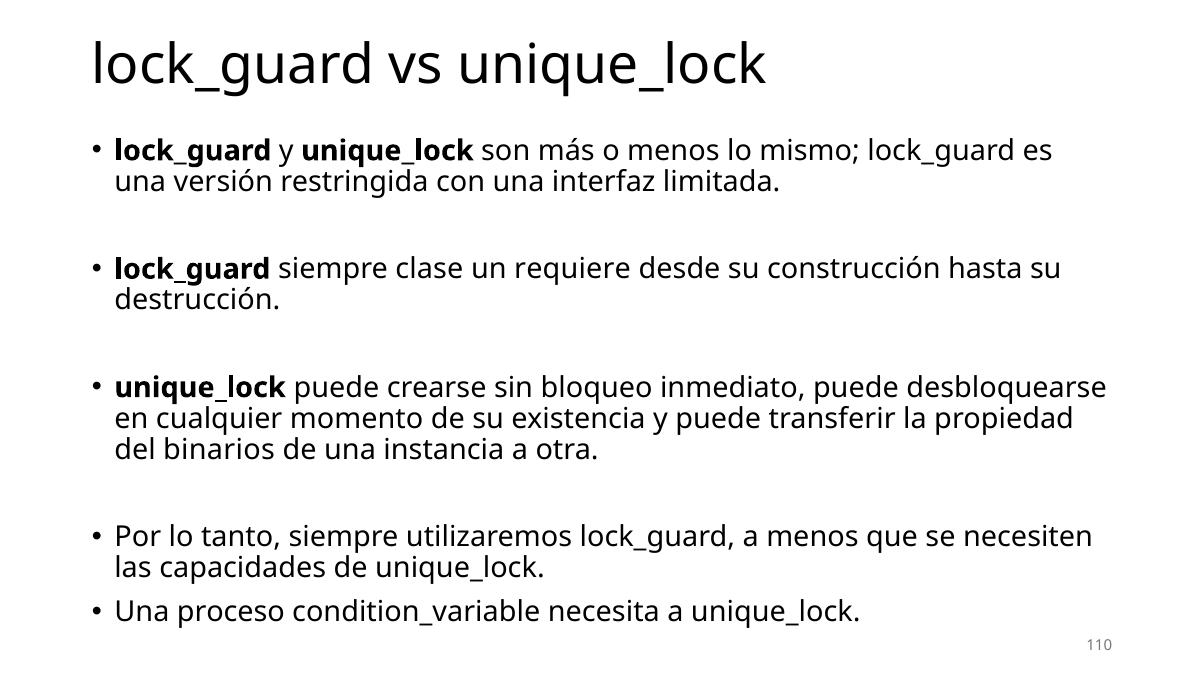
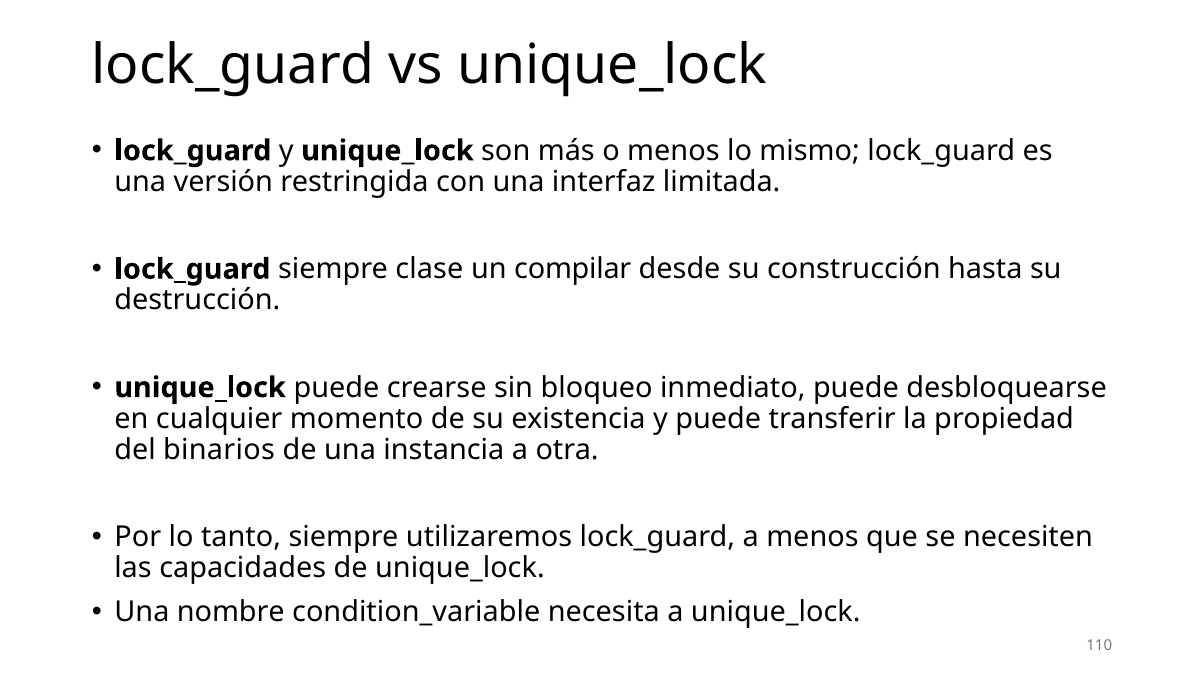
requiere: requiere -> compilar
proceso: proceso -> nombre
